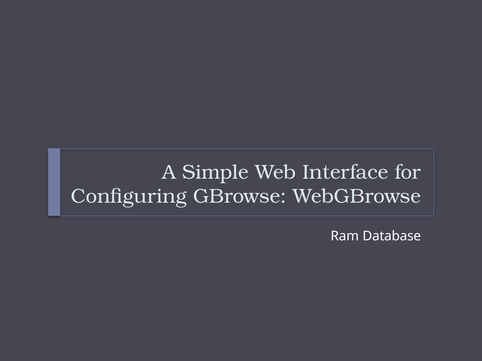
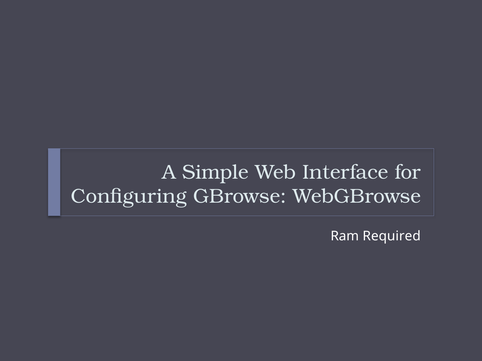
Database: Database -> Required
